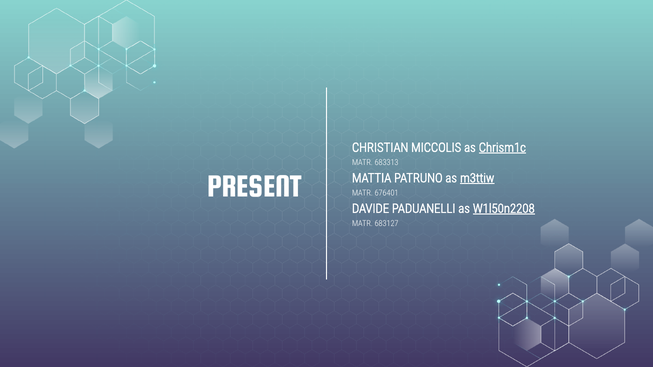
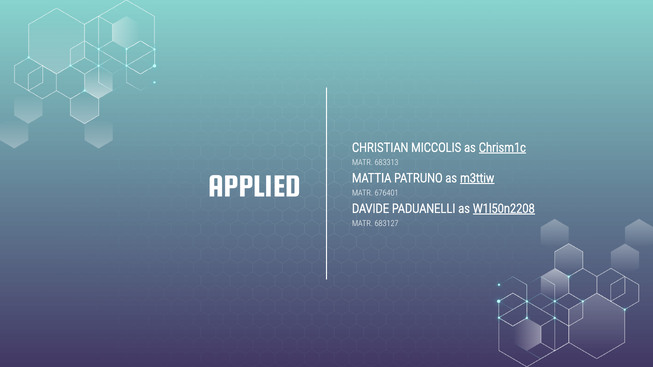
PRESENT: PRESENT -> APPLIED
